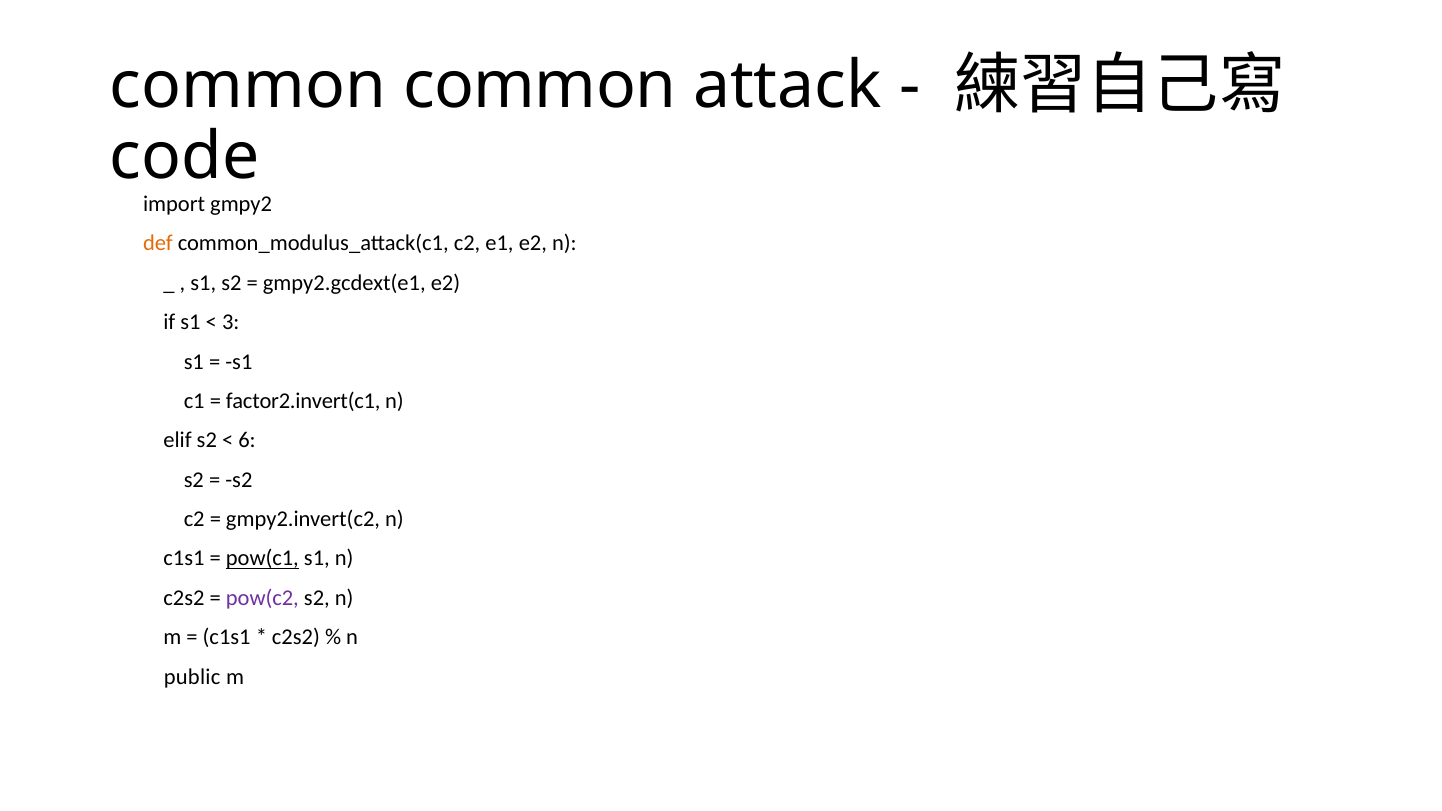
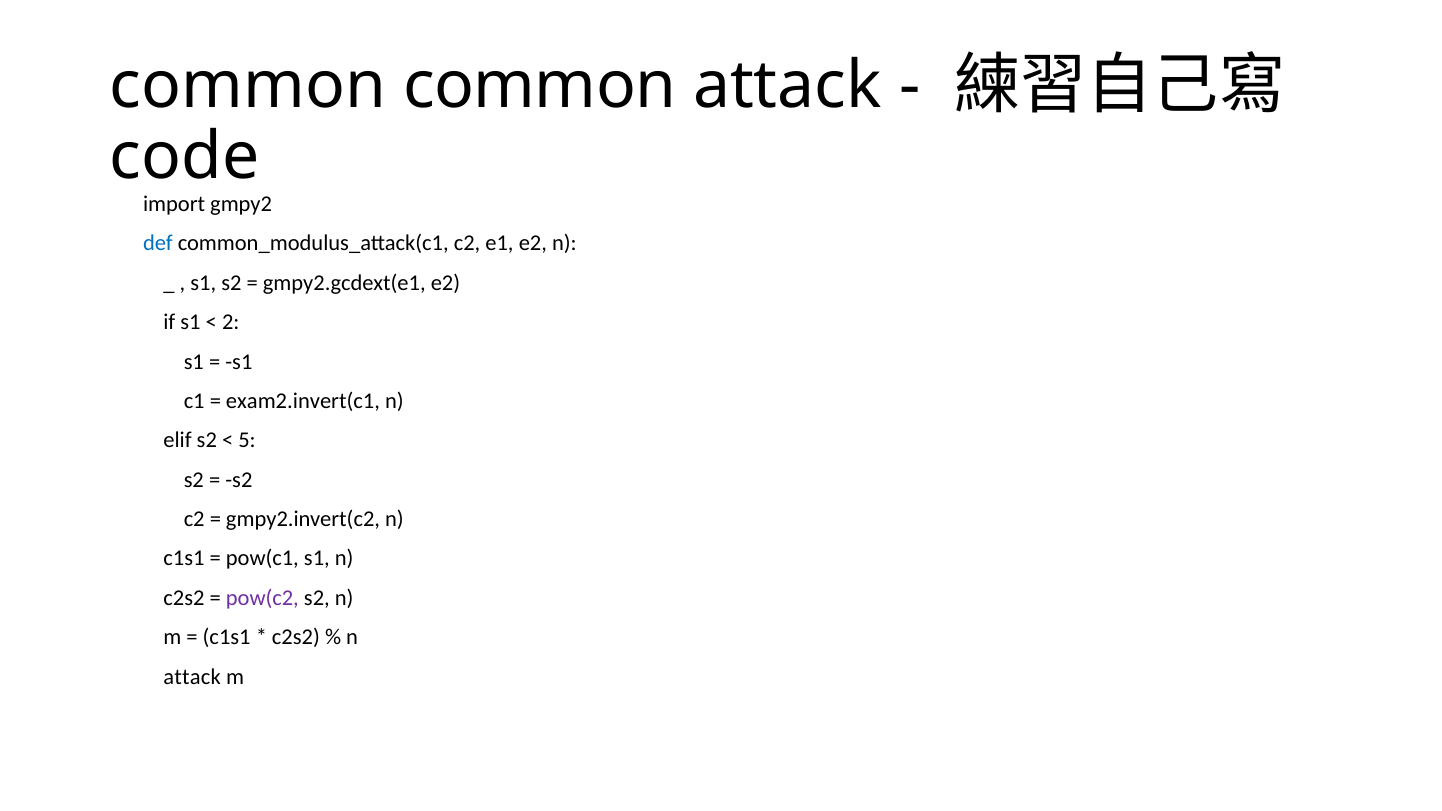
def colour: orange -> blue
3: 3 -> 2
factor2.invert(c1: factor2.invert(c1 -> exam2.invert(c1
6: 6 -> 5
pow(c1 underline: present -> none
public at (192, 677): public -> attack
